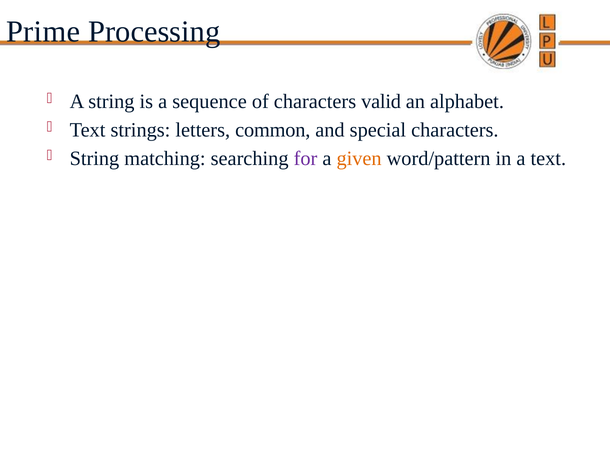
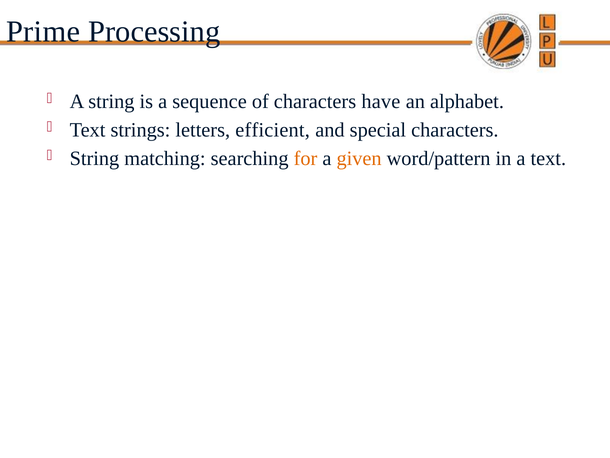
valid: valid -> have
common: common -> efficient
for at (305, 158) colour: purple -> orange
